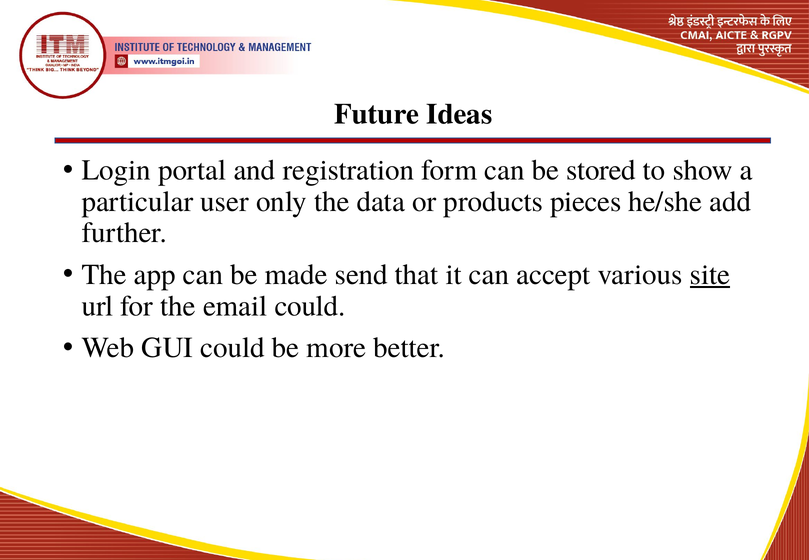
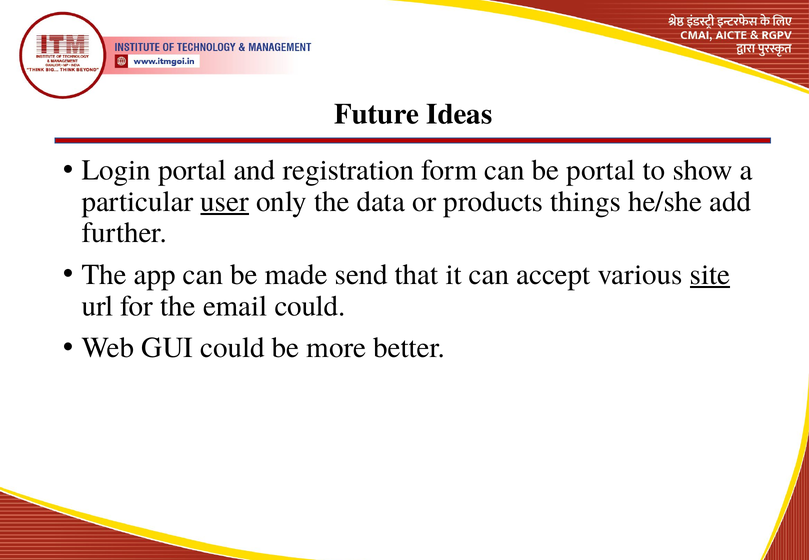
be stored: stored -> portal
user underline: none -> present
pieces: pieces -> things
